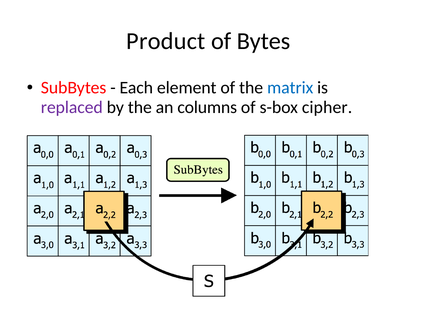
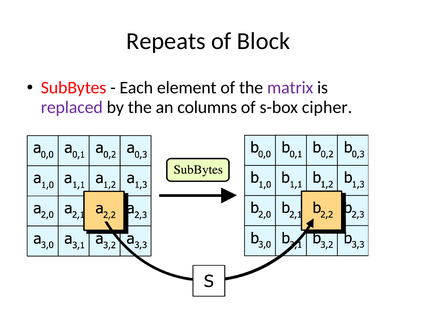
Product: Product -> Repeats
Bytes: Bytes -> Block
matrix colour: blue -> purple
